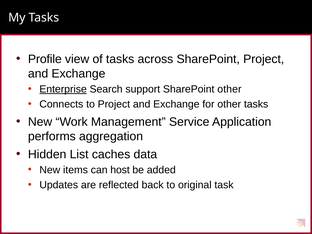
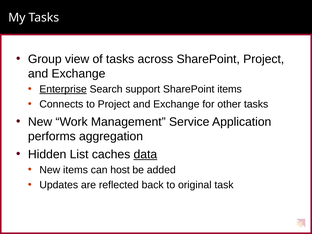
Profile: Profile -> Group
SharePoint other: other -> items
data underline: none -> present
